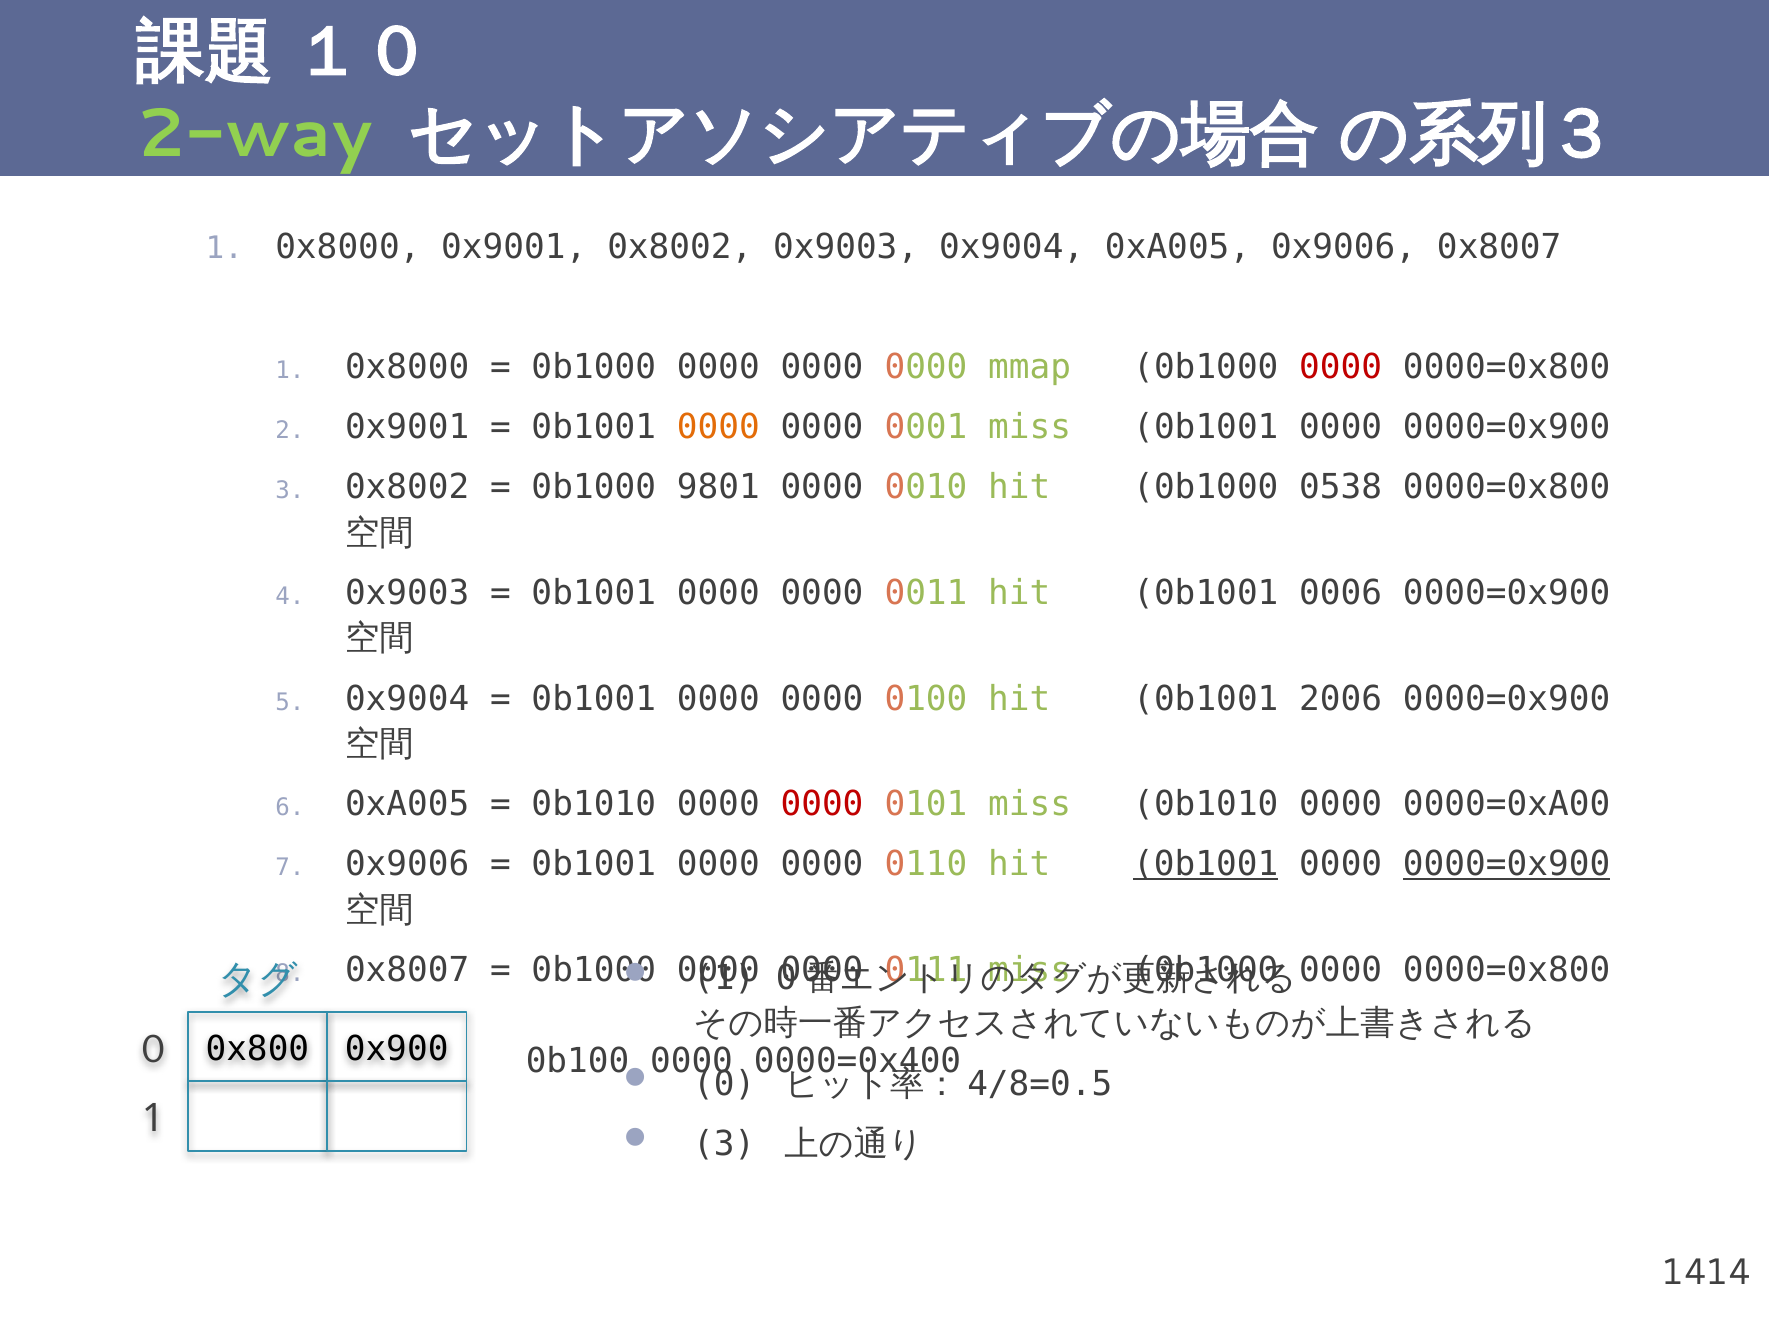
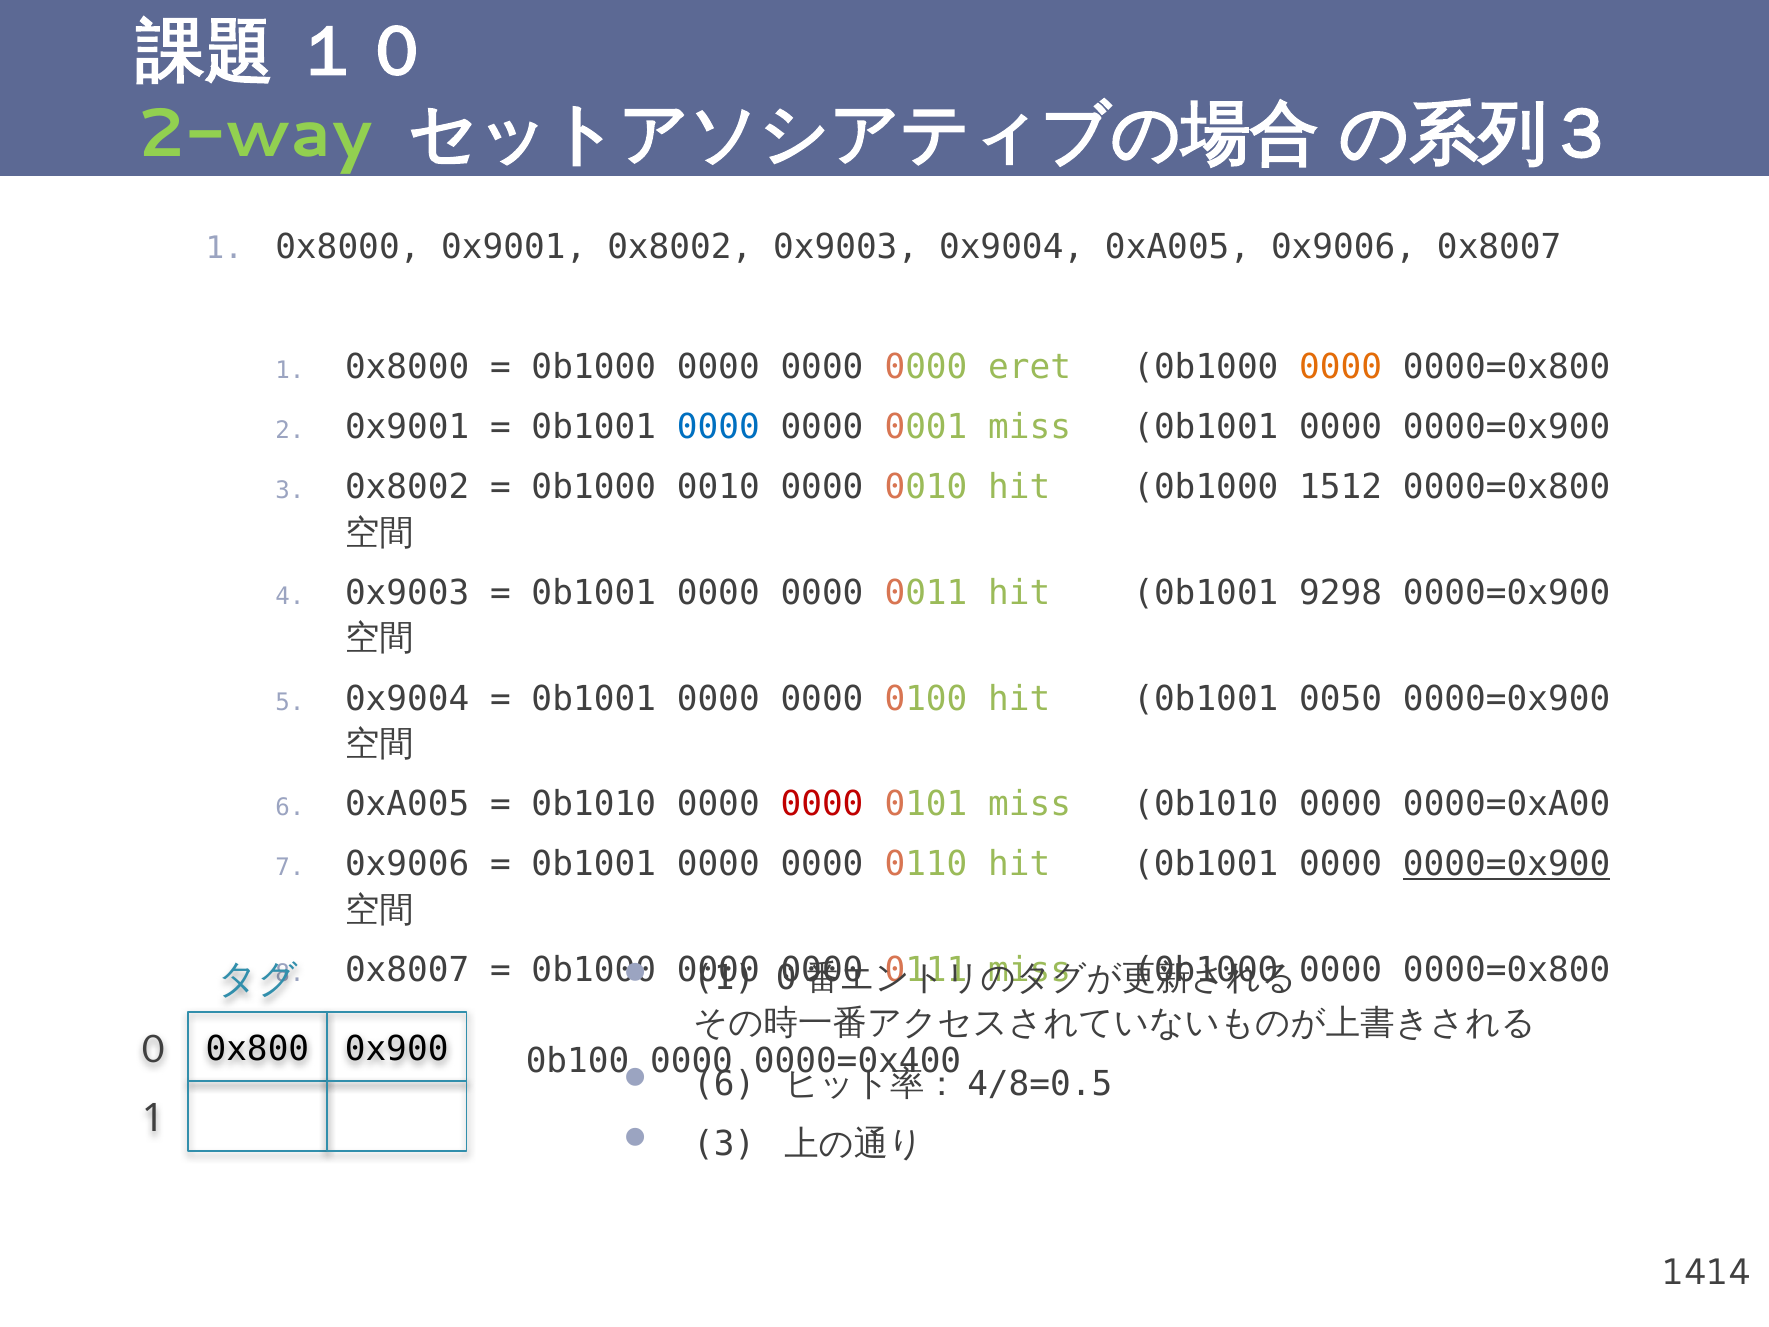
mmap: mmap -> eret
0000 at (1341, 367) colour: red -> orange
0000 at (718, 427) colour: orange -> blue
0b1000 9801: 9801 -> 0010
0538: 0538 -> 1512
0006: 0006 -> 9298
2006: 2006 -> 0050
0b1001 at (1206, 864) underline: present -> none
0 at (724, 1083): 0 -> 6
